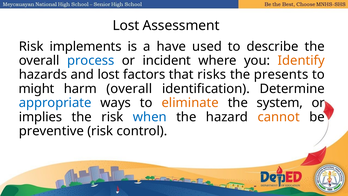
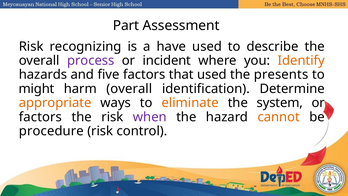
Lost at (126, 26): Lost -> Part
implements: implements -> recognizing
process colour: blue -> purple
and lost: lost -> five
that risks: risks -> used
appropriate colour: blue -> orange
implies at (41, 117): implies -> factors
when colour: blue -> purple
preventive: preventive -> procedure
